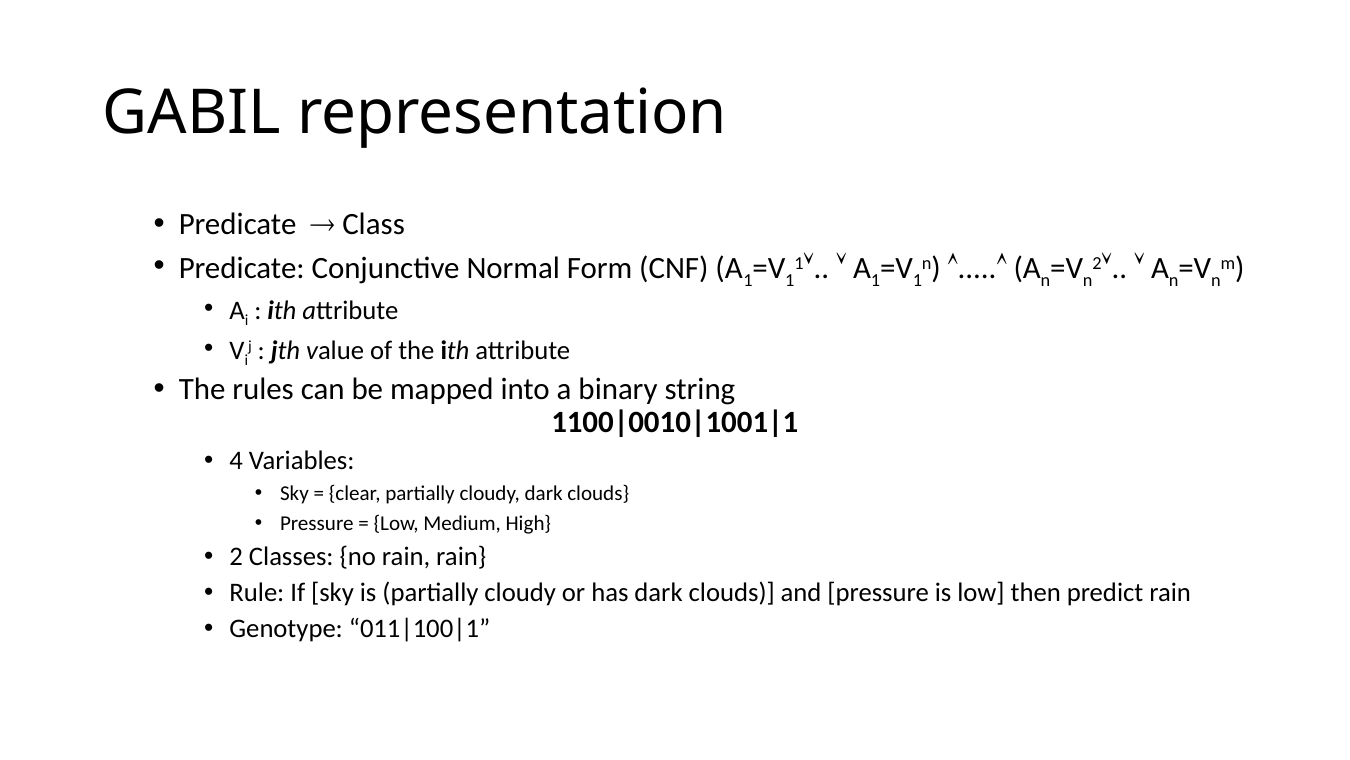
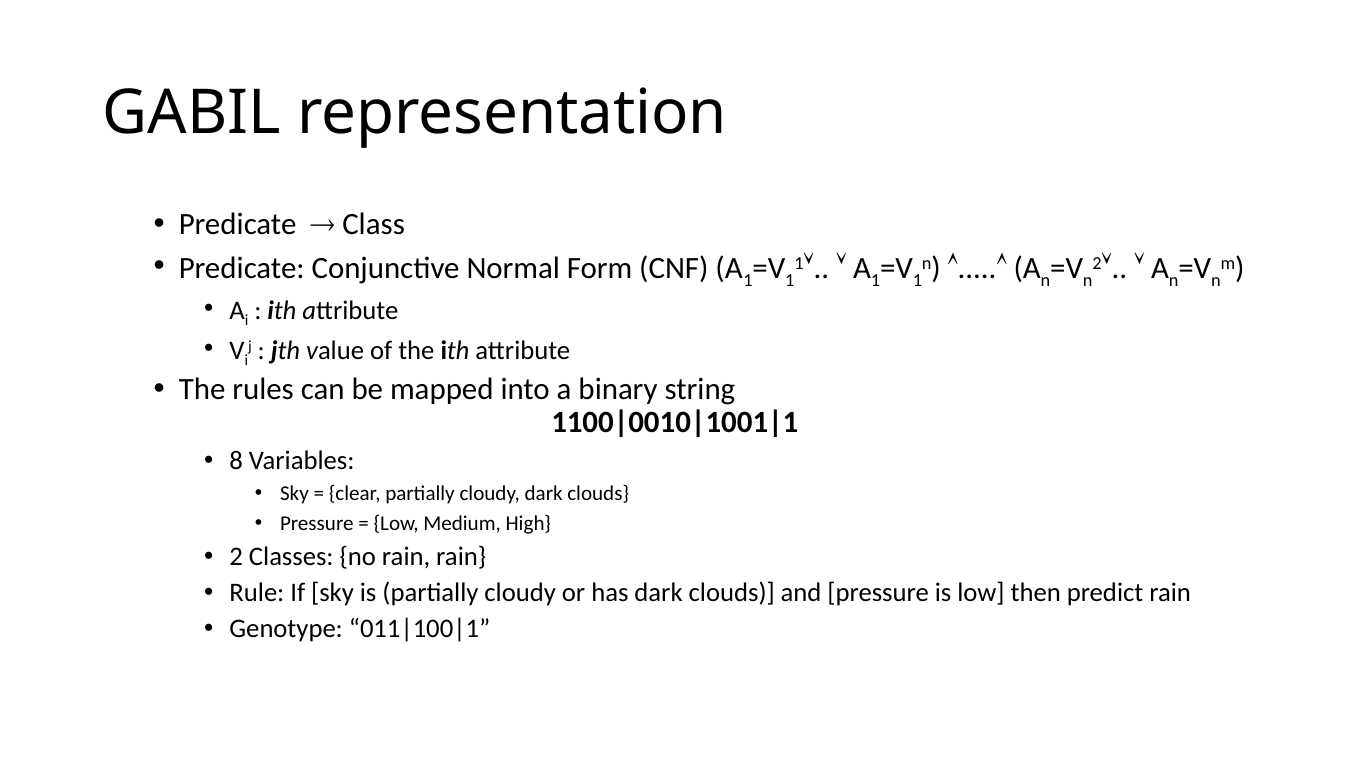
4: 4 -> 8
